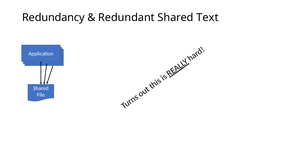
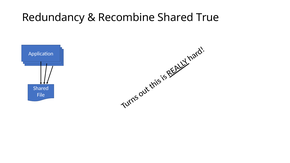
Redundant: Redundant -> Recombine
Text: Text -> True
